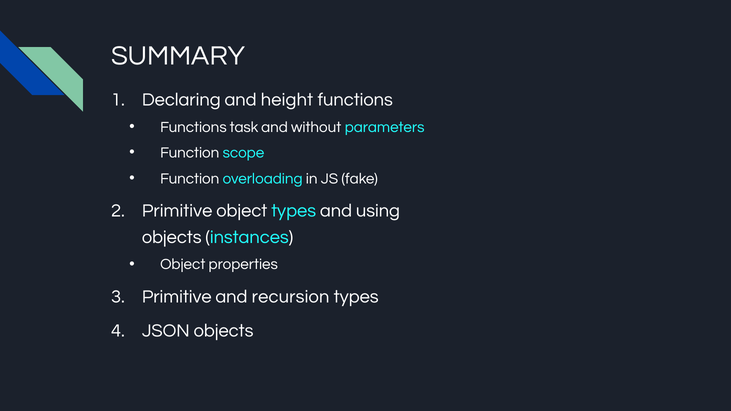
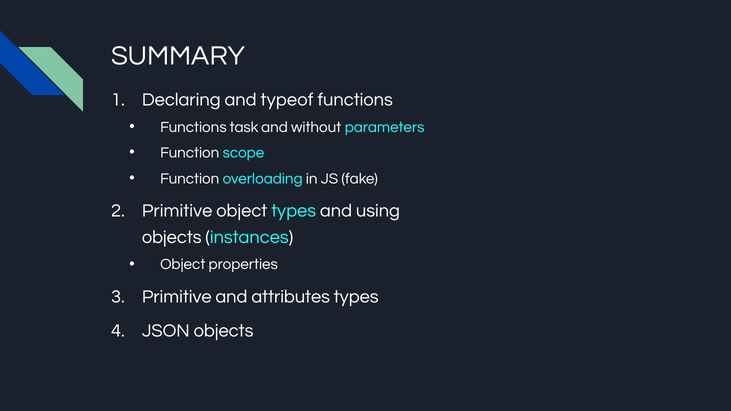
height: height -> typeof
recursion: recursion -> attributes
